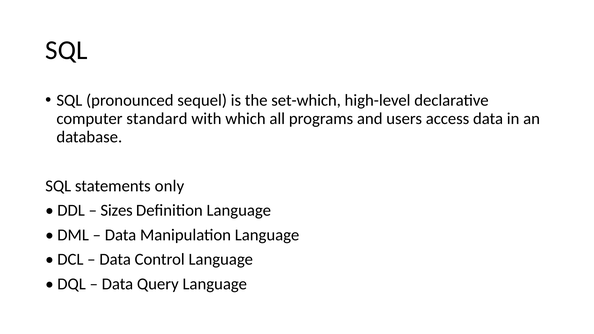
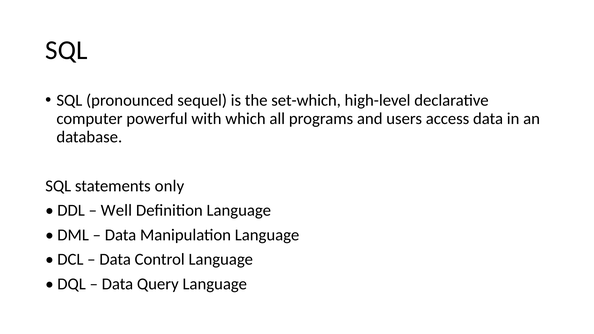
standard: standard -> powerful
Sizes: Sizes -> Well
